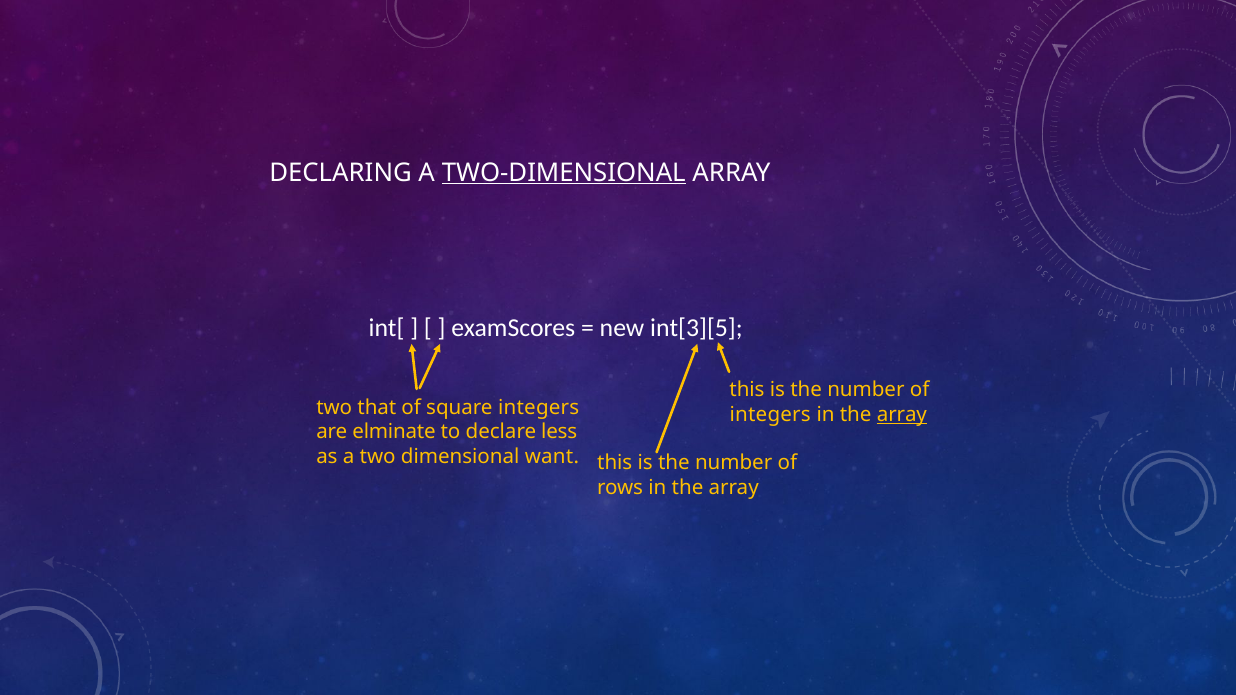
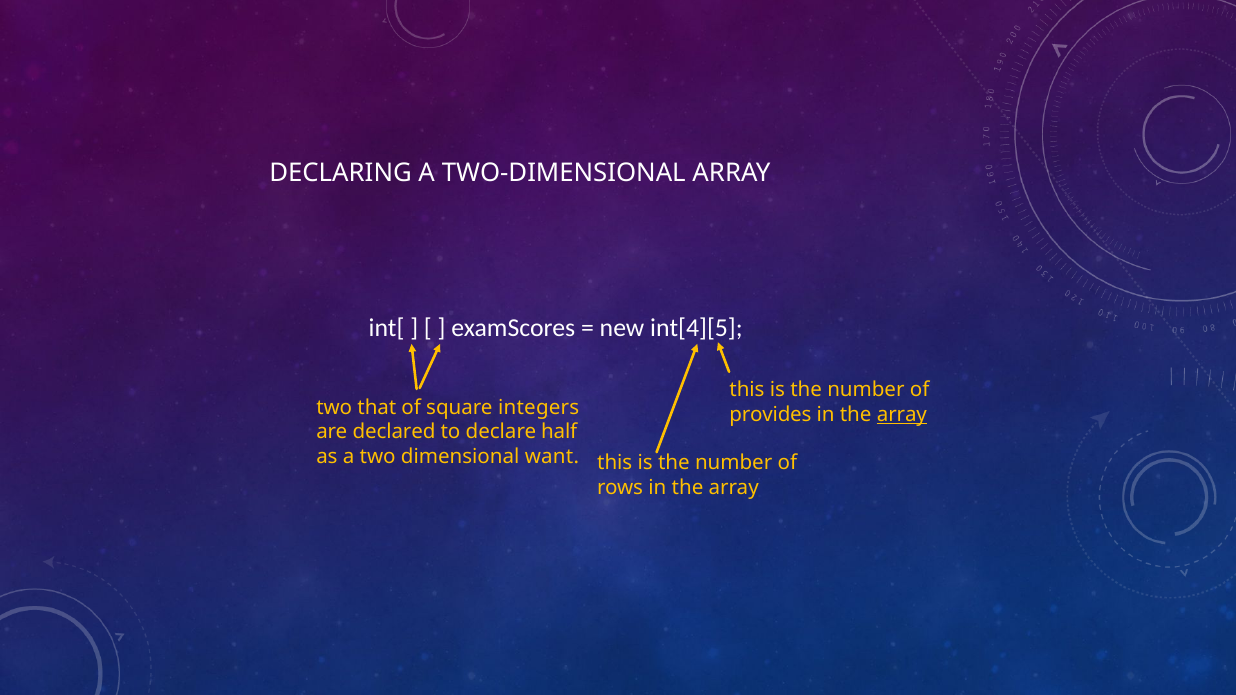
TWO-DIMENSIONAL underline: present -> none
int[3][5: int[3][5 -> int[4][5
integers at (770, 415): integers -> provides
elminate: elminate -> declared
less: less -> half
